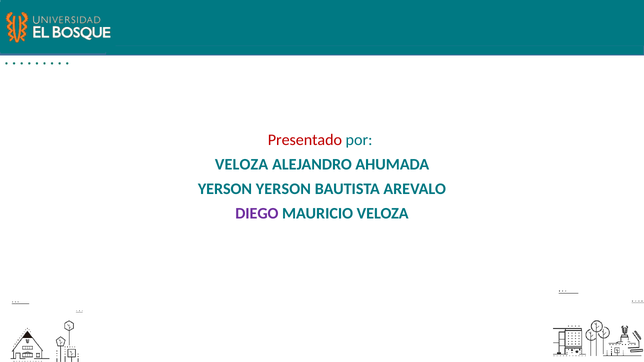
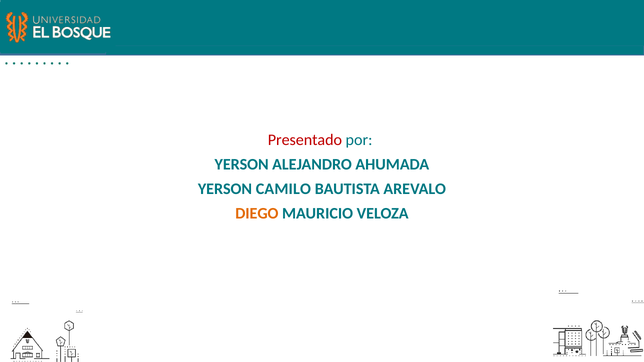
VELOZA at (242, 165): VELOZA -> YERSON
YERSON YERSON: YERSON -> CAMILO
DIEGO colour: purple -> orange
